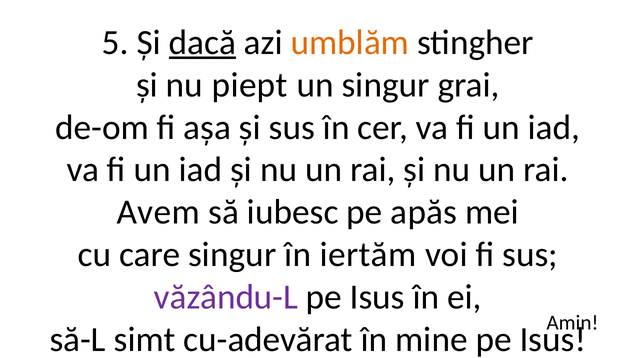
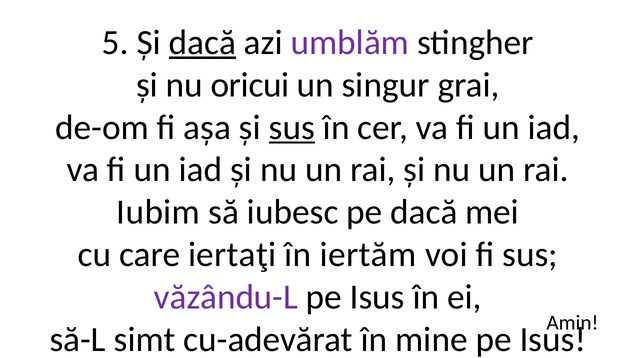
umblăm colour: orange -> purple
piept: piept -> oricui
sus at (292, 127) underline: none -> present
Avem: Avem -> Iubim
pe apăs: apăs -> dacă
care singur: singur -> iertaţi
